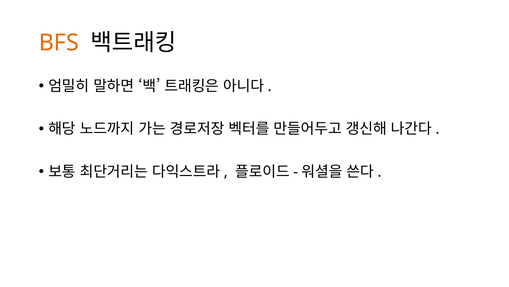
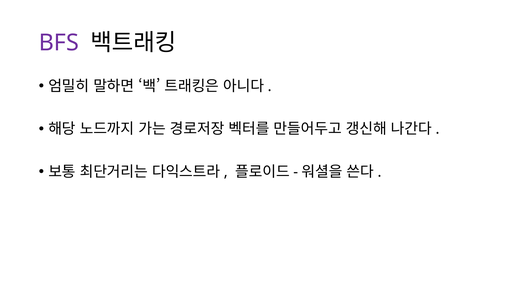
BFS colour: orange -> purple
